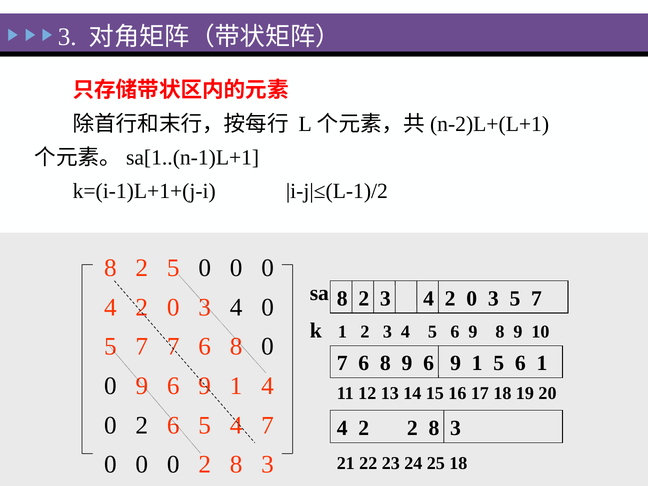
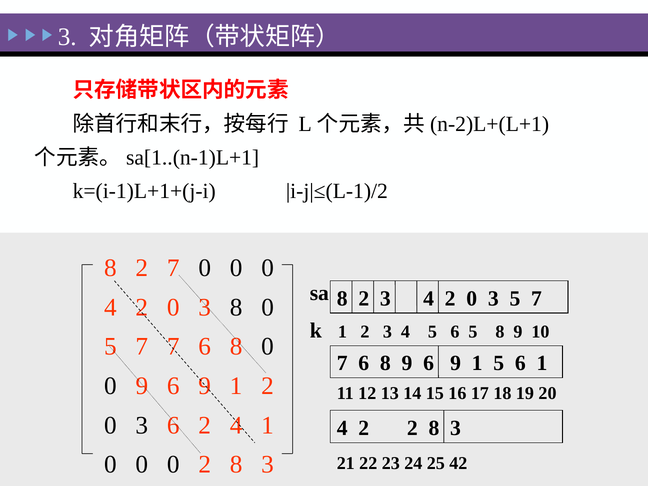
2 5: 5 -> 7
0 3 4: 4 -> 8
5 6 9: 9 -> 5
9 1 4: 4 -> 2
2 at (142, 425): 2 -> 3
6 5: 5 -> 2
4 7: 7 -> 1
25 18: 18 -> 42
